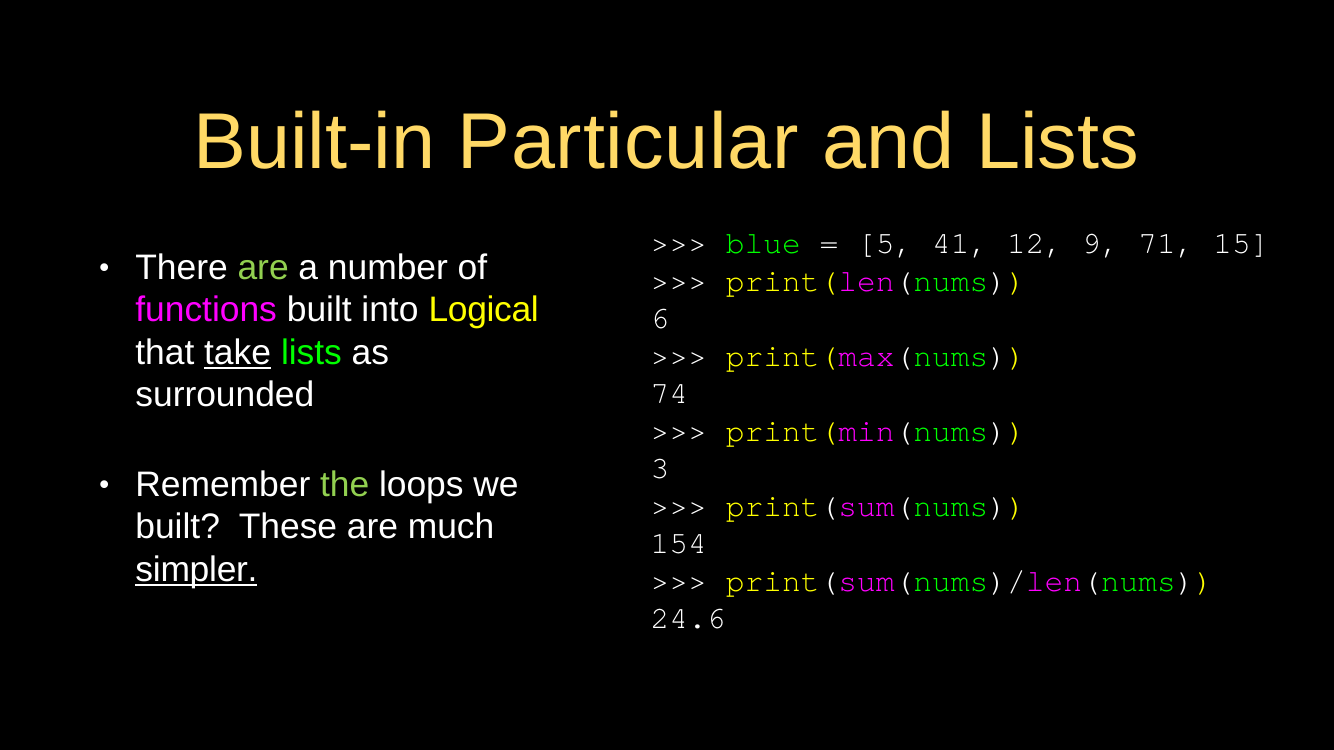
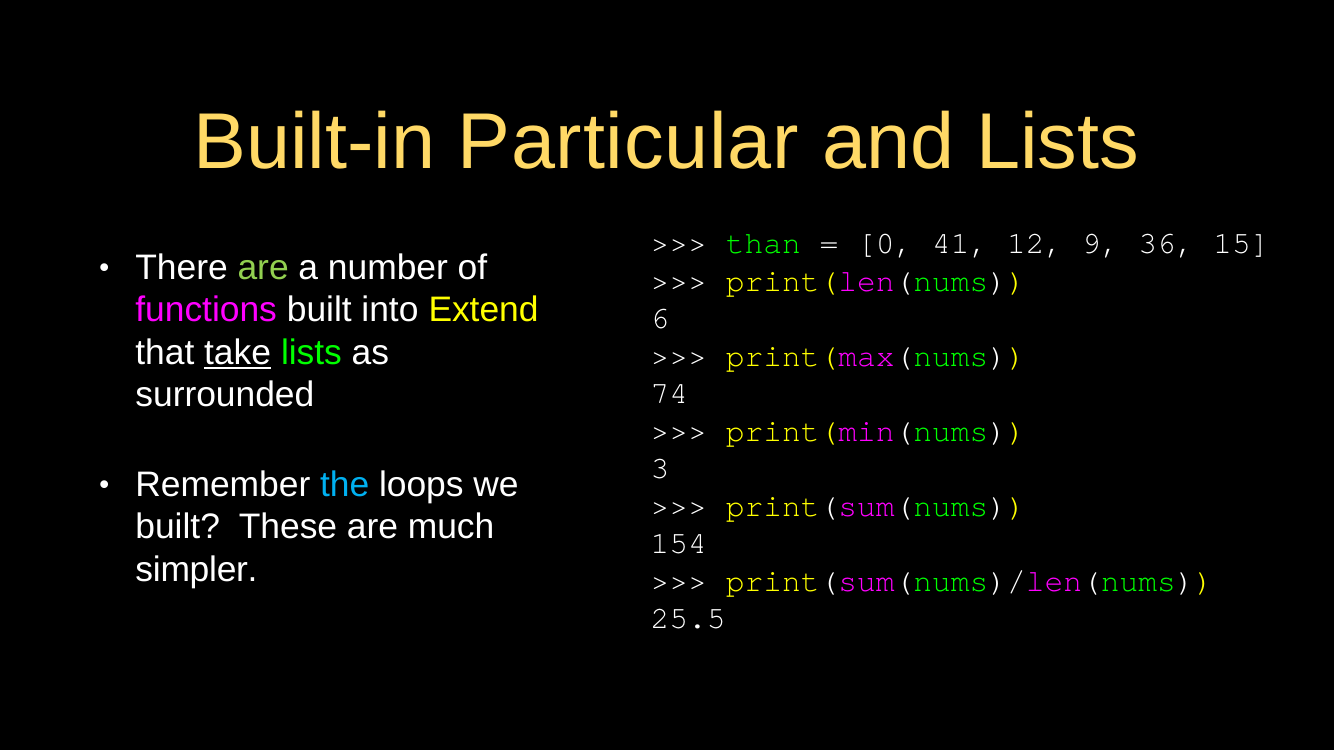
blue: blue -> than
5: 5 -> 0
71: 71 -> 36
Logical: Logical -> Extend
the colour: light green -> light blue
simpler underline: present -> none
24.6: 24.6 -> 25.5
